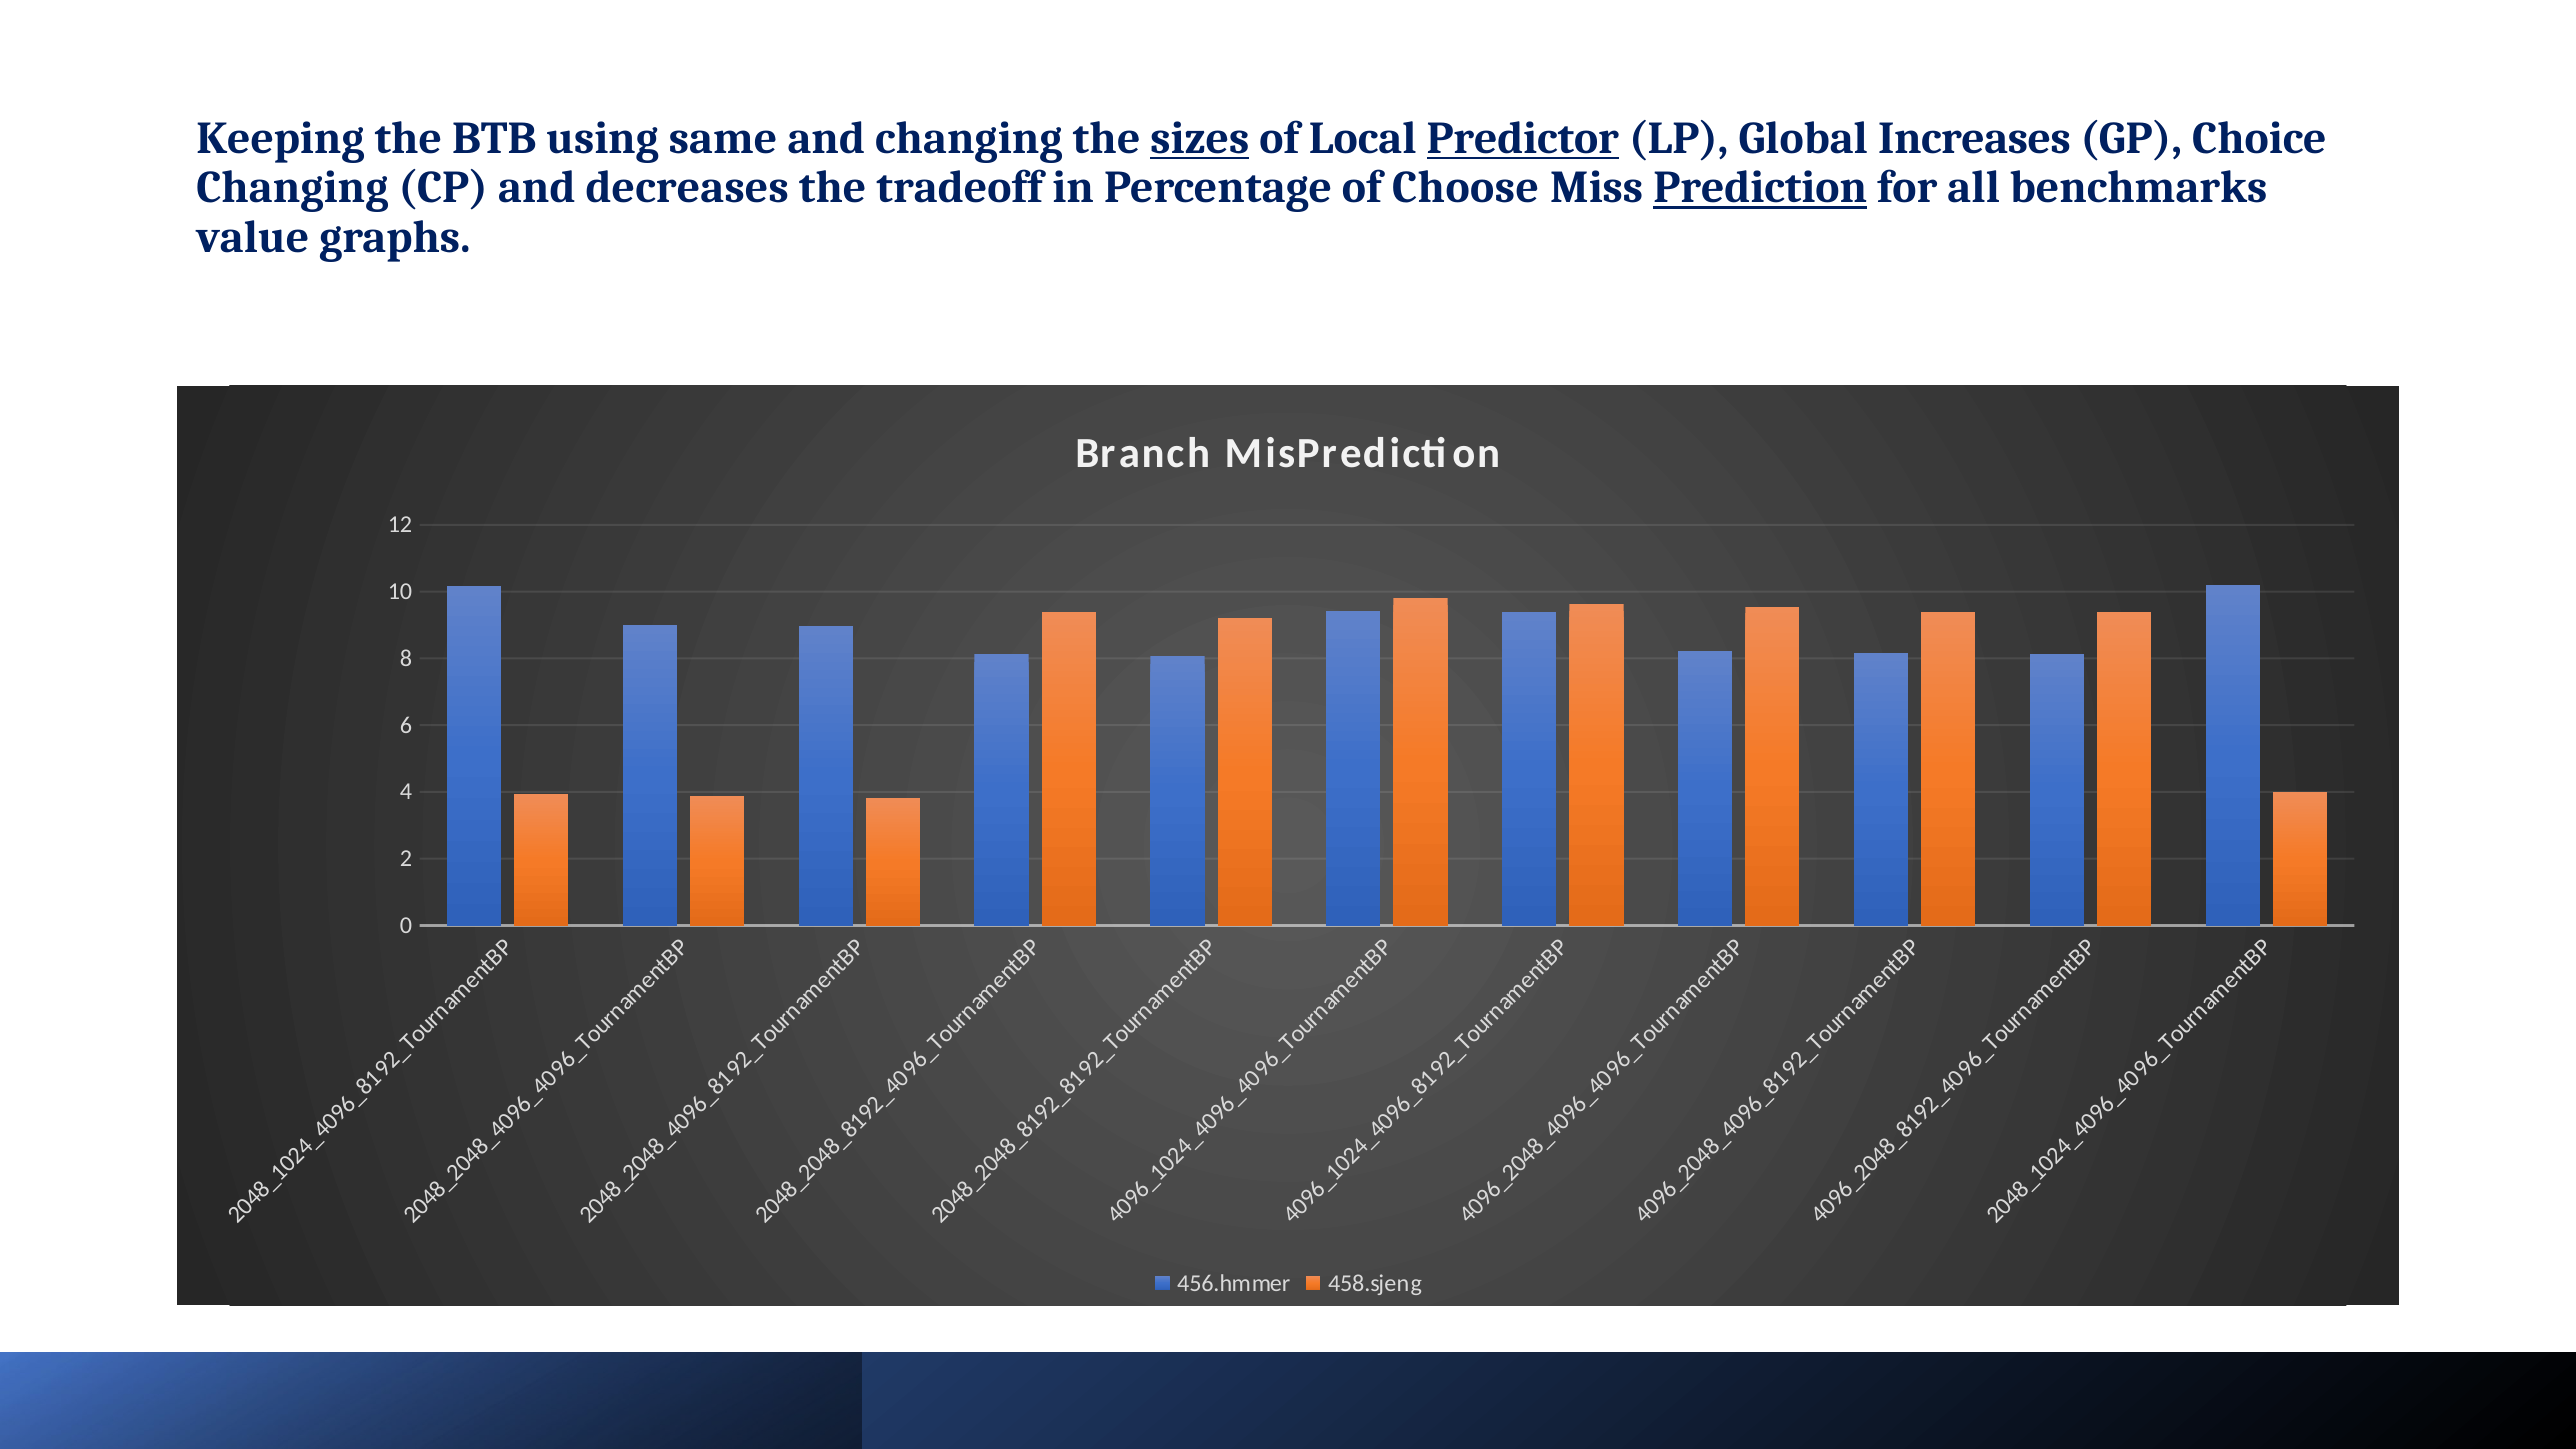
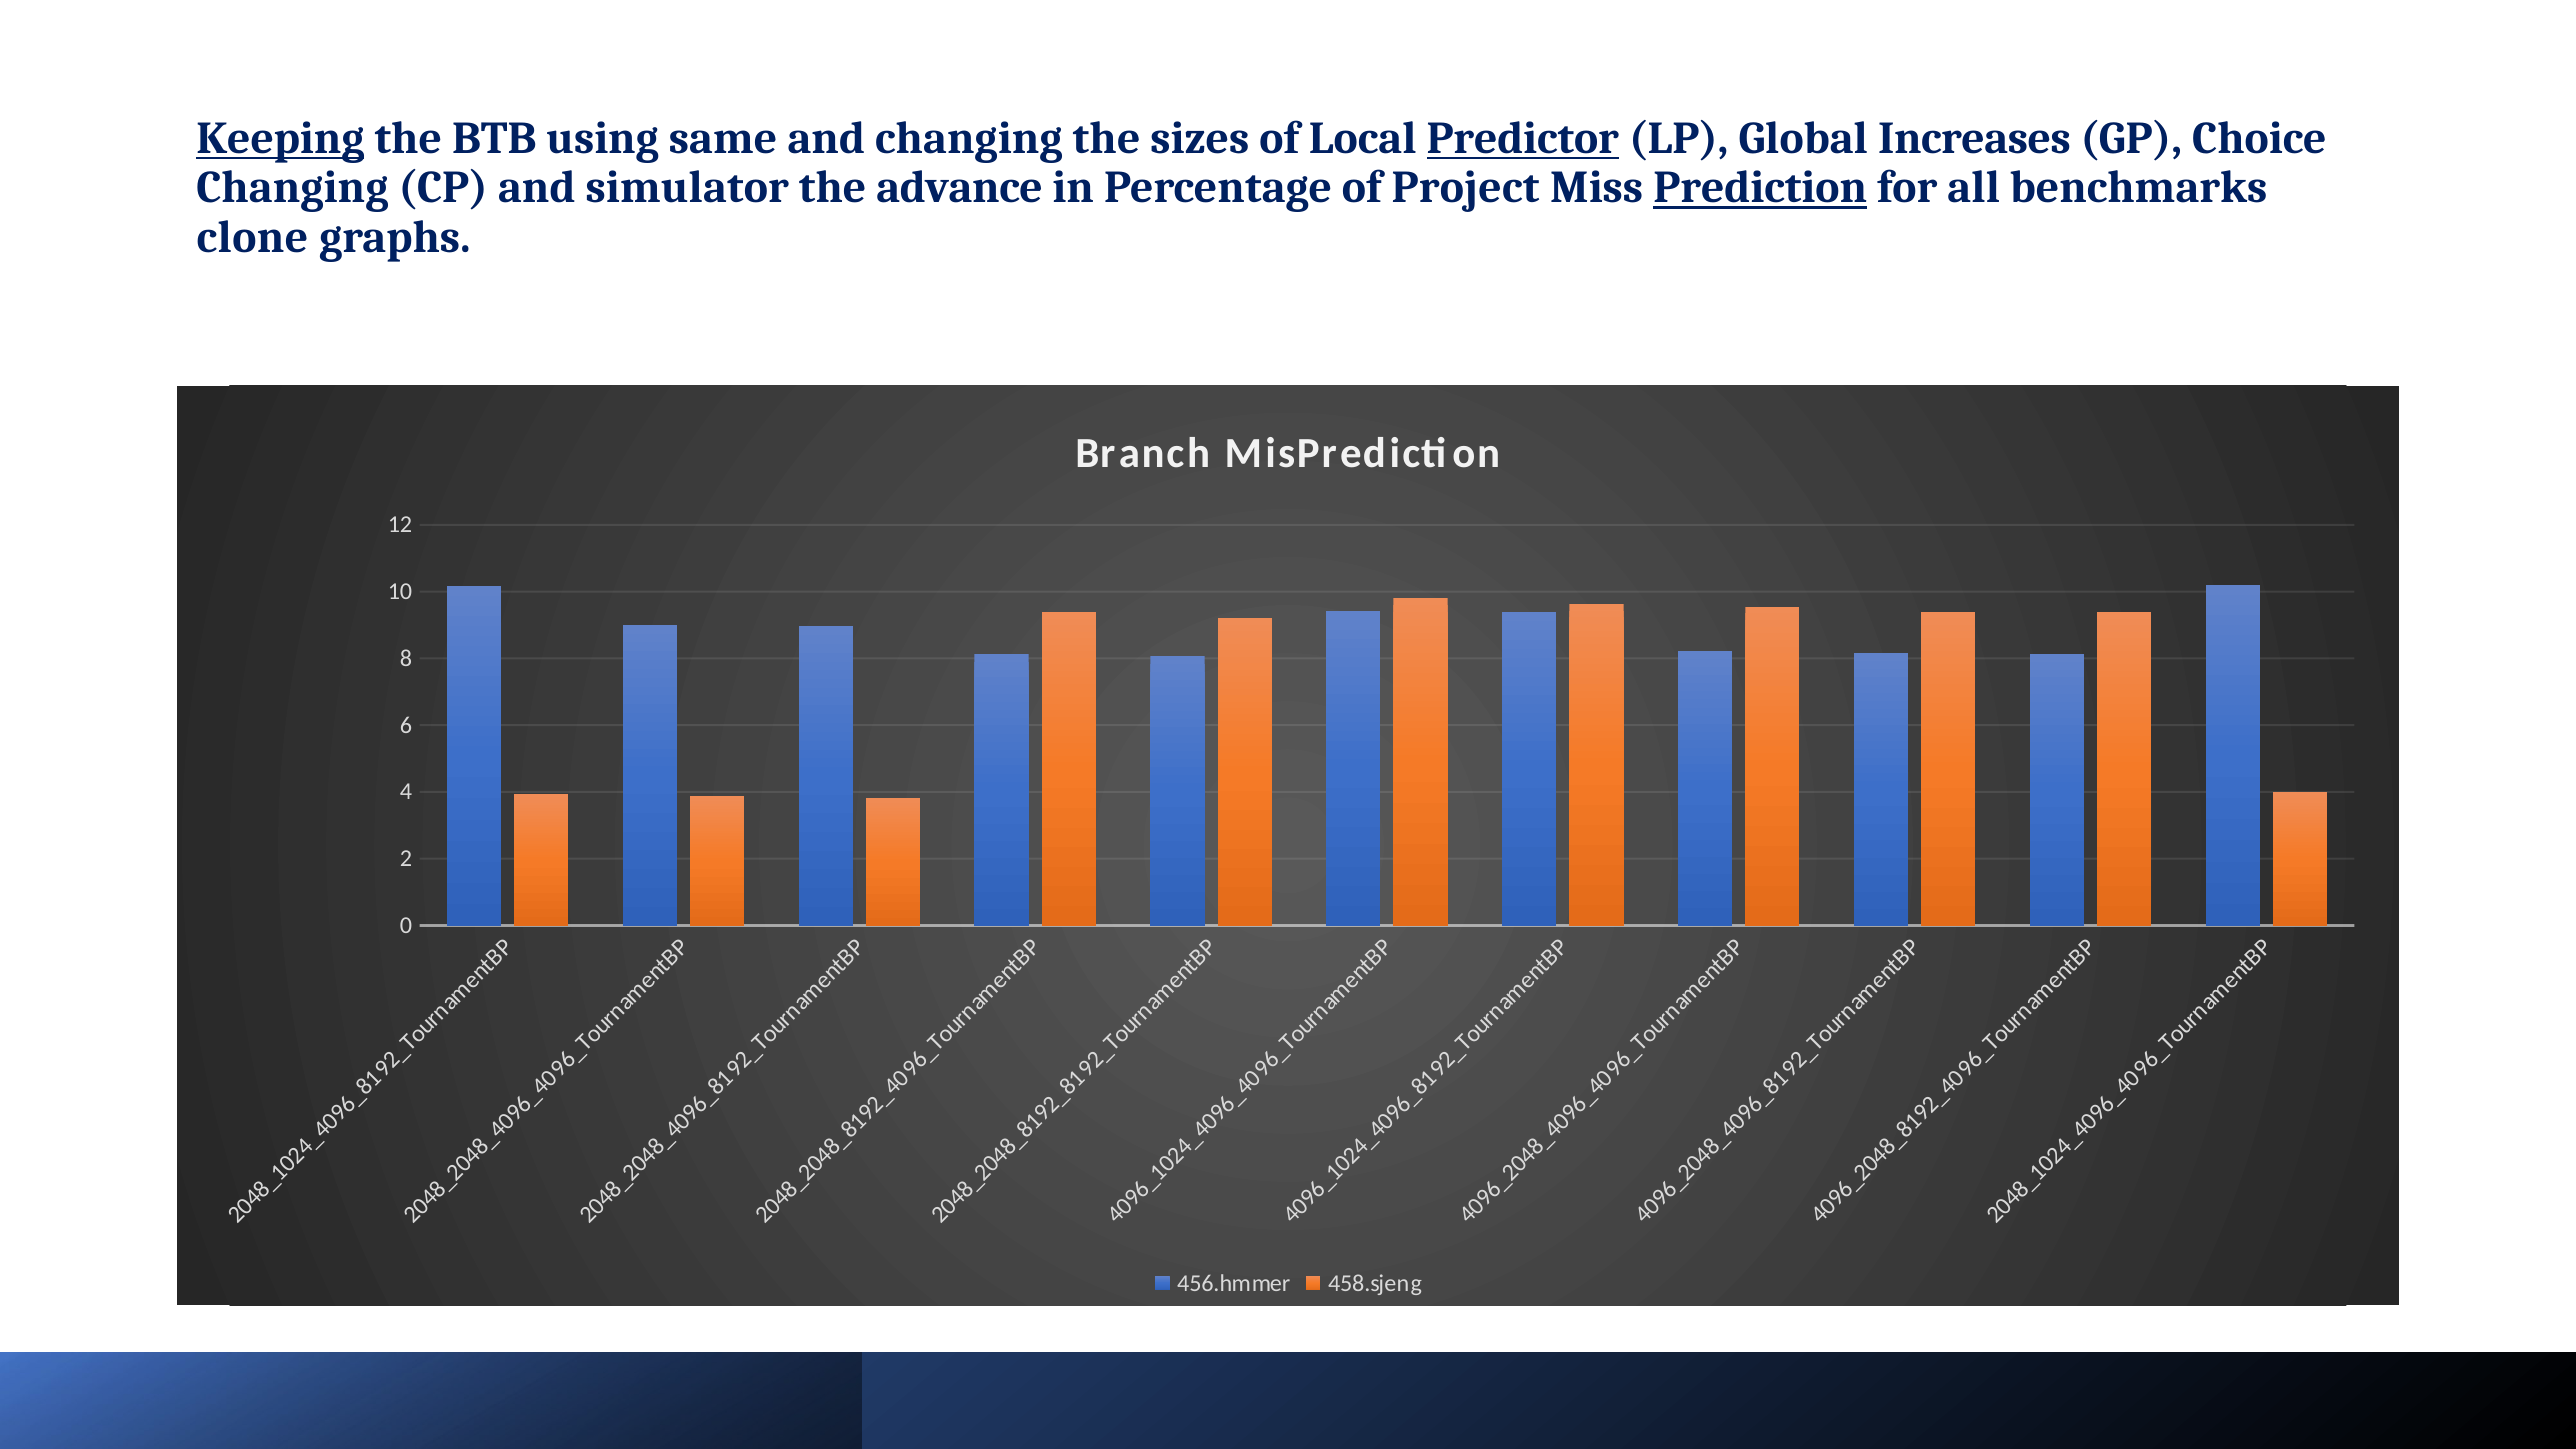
Keeping underline: none -> present
sizes underline: present -> none
decreases: decreases -> simulator
tradeoff: tradeoff -> advance
Choose: Choose -> Project
value: value -> clone
